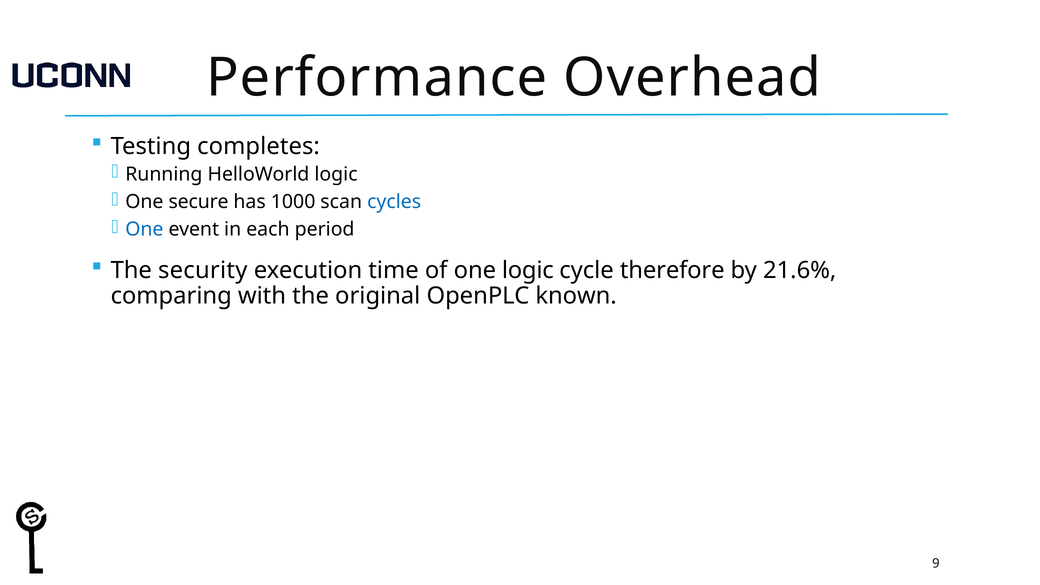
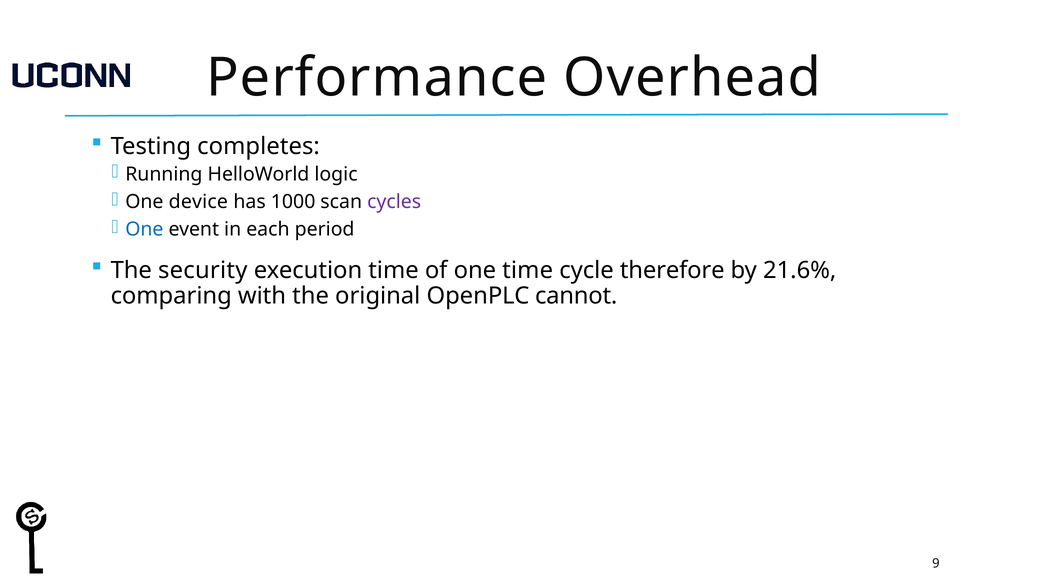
secure: secure -> device
cycles colour: blue -> purple
one logic: logic -> time
known: known -> cannot
